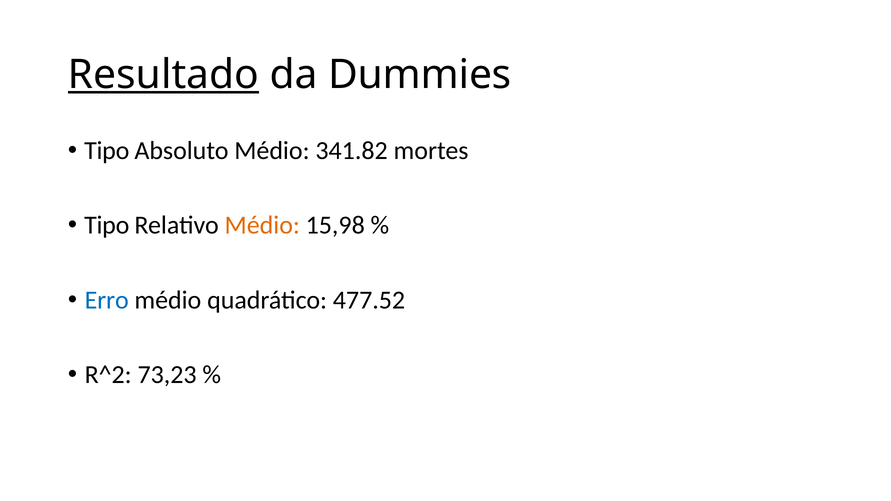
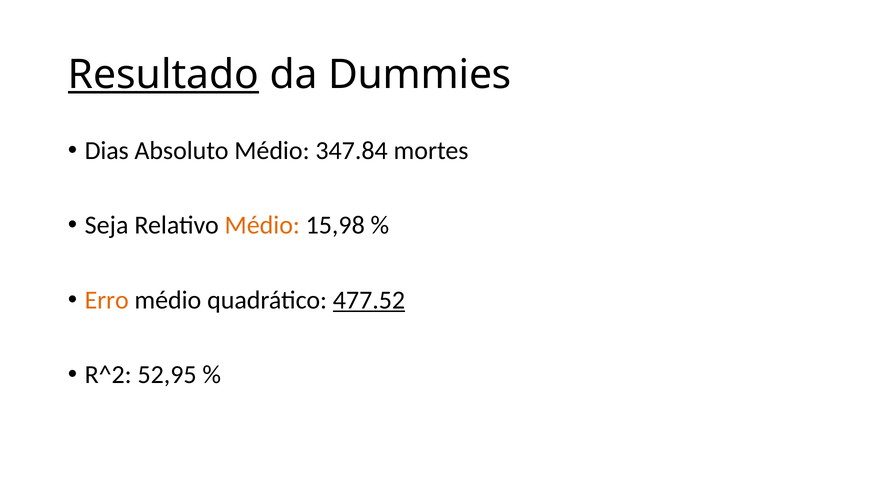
Tipo at (107, 151): Tipo -> Dias
341.82: 341.82 -> 347.84
Tipo at (107, 225): Tipo -> Seja
Erro colour: blue -> orange
477.52 underline: none -> present
73,23: 73,23 -> 52,95
